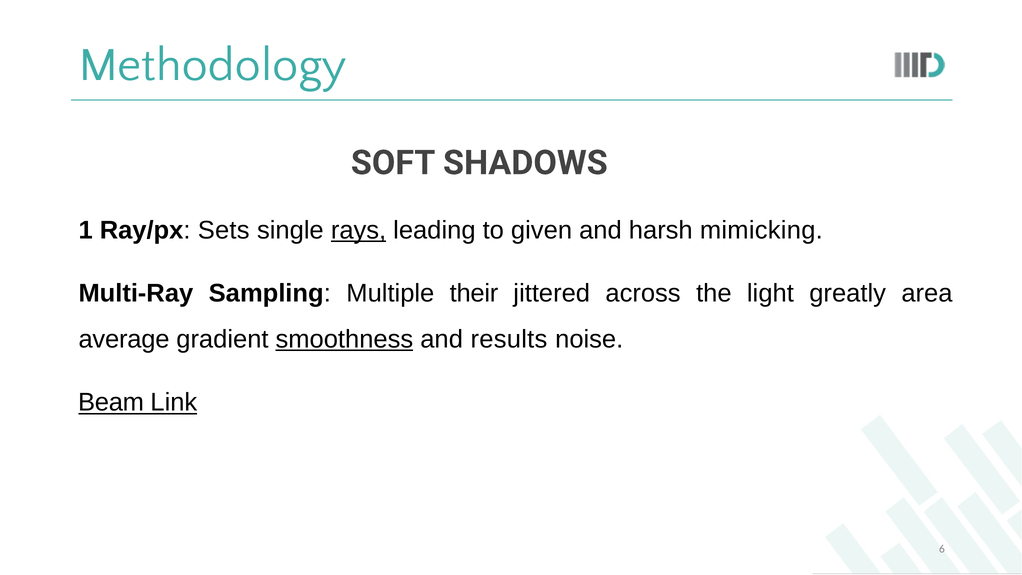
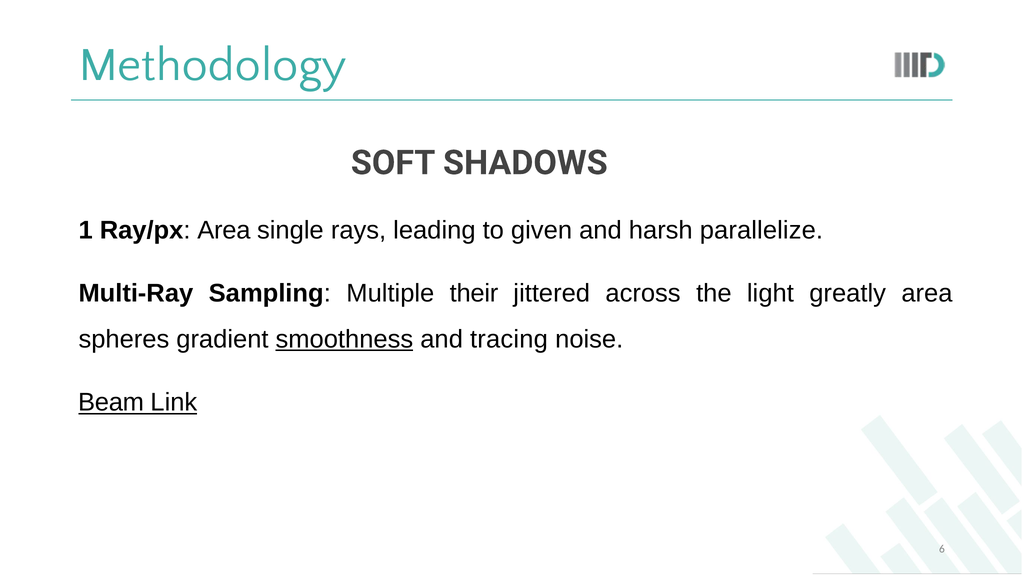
Ray/px Sets: Sets -> Area
rays underline: present -> none
mimicking: mimicking -> parallelize
average: average -> spheres
results: results -> tracing
